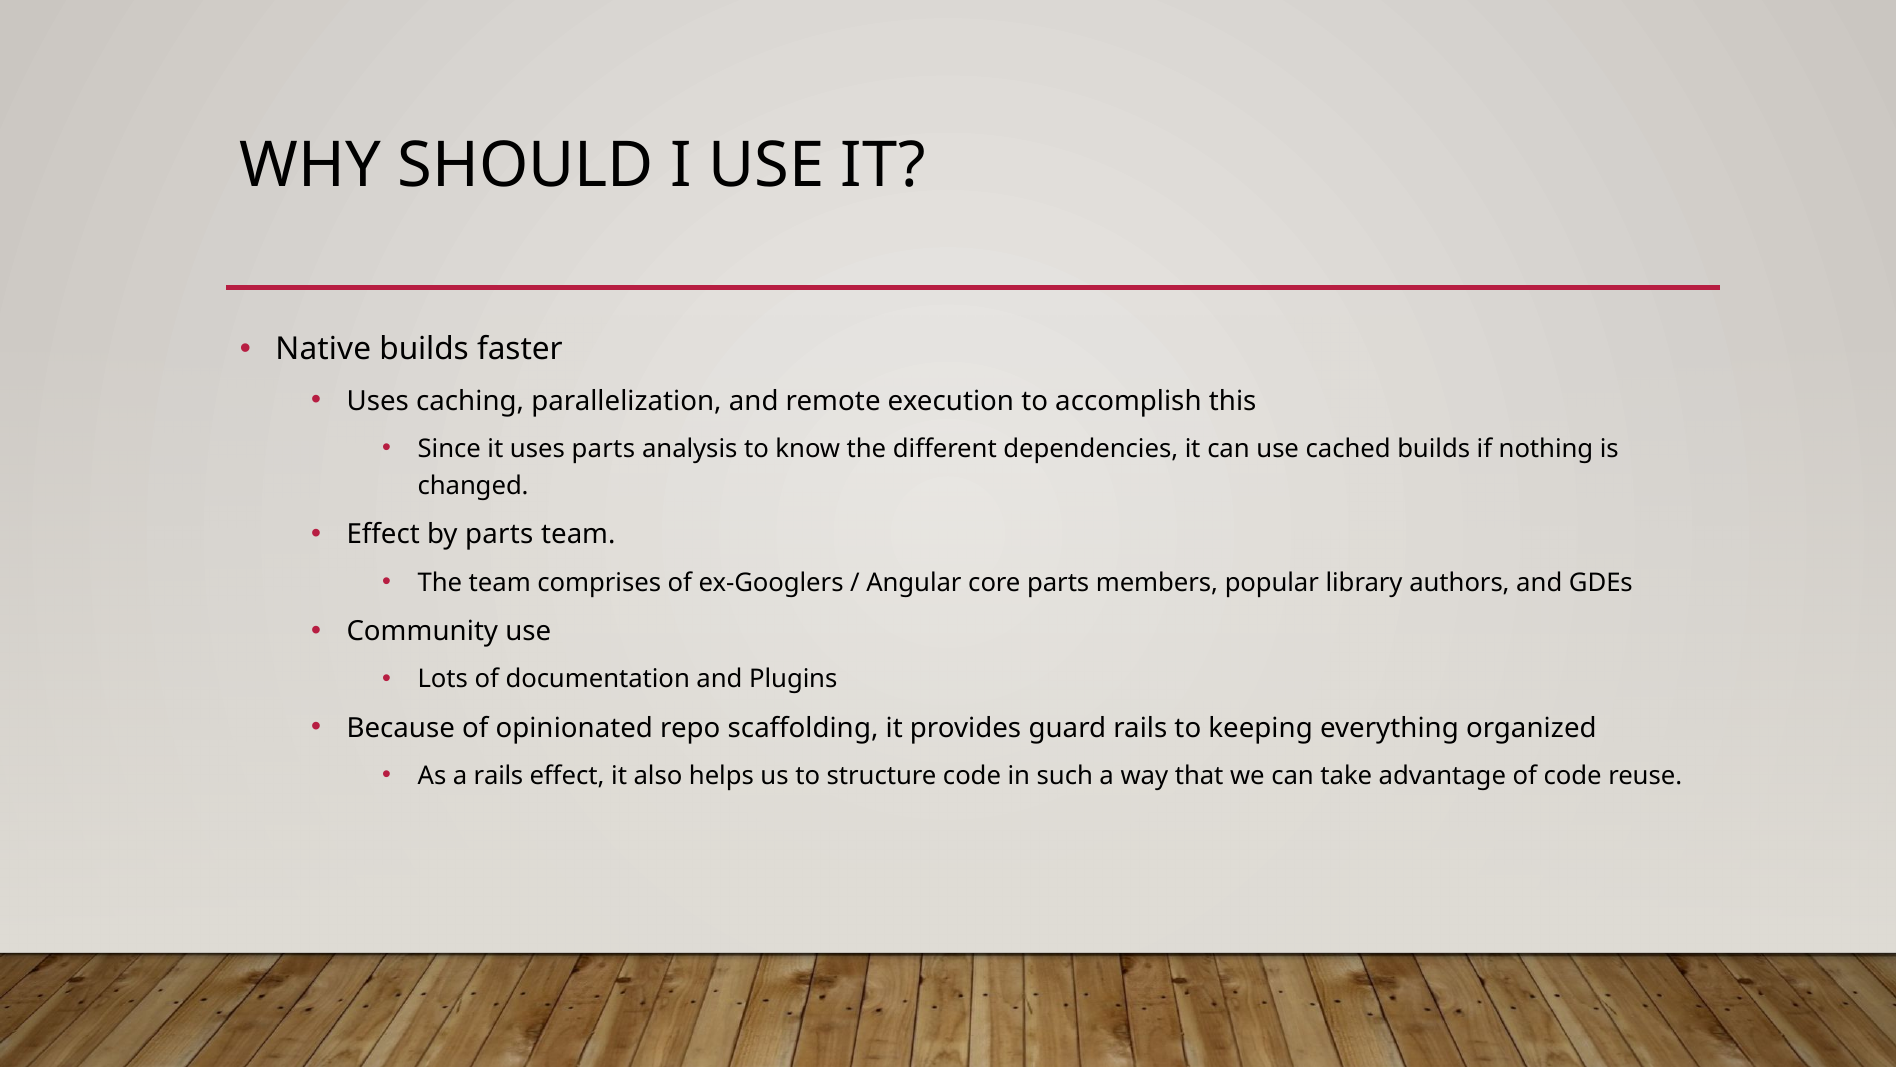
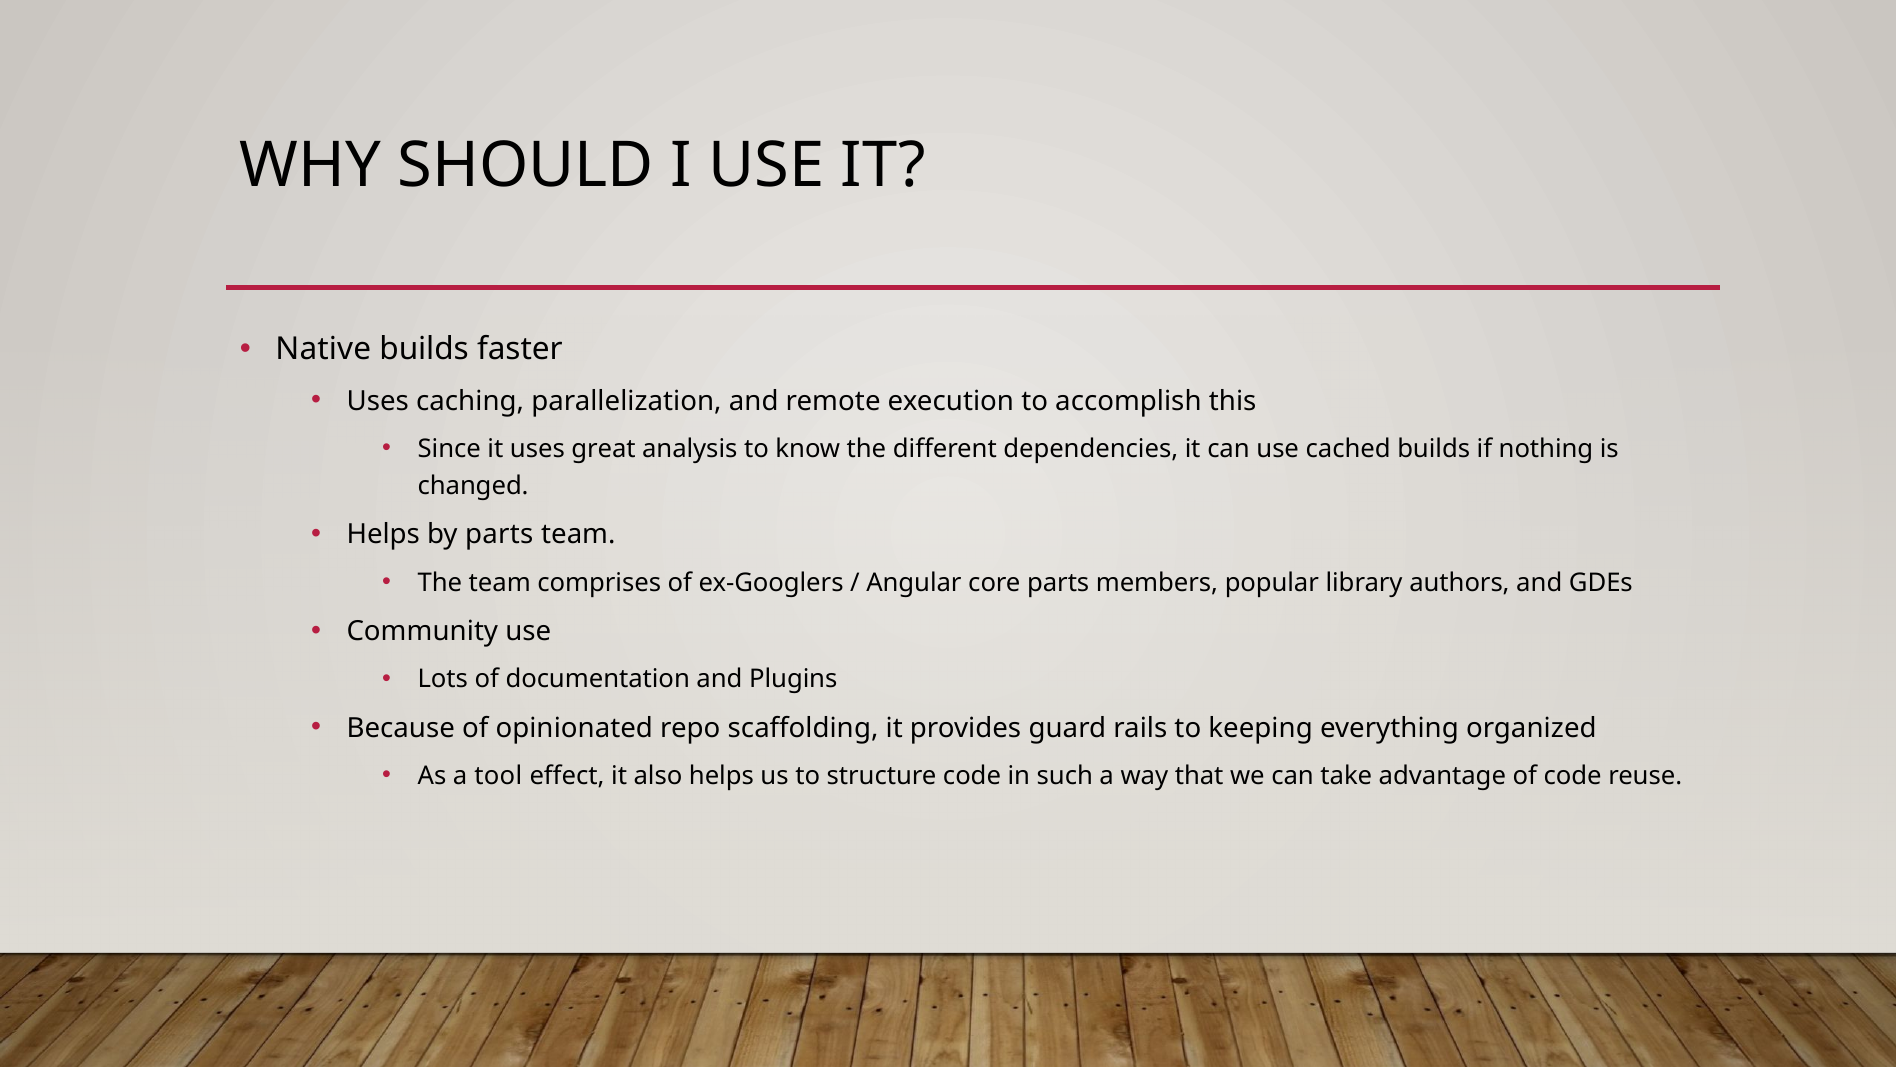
uses parts: parts -> great
Effect at (383, 535): Effect -> Helps
a rails: rails -> tool
